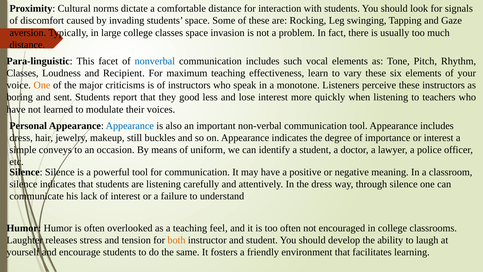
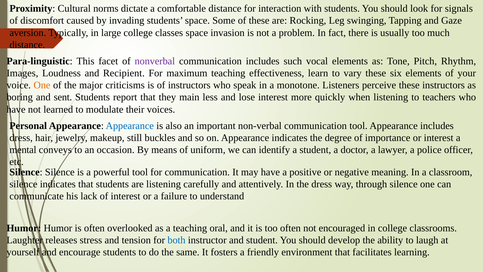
nonverbal colour: blue -> purple
Classes at (22, 73): Classes -> Images
good: good -> main
simple: simple -> mental
feel: feel -> oral
both colour: orange -> blue
